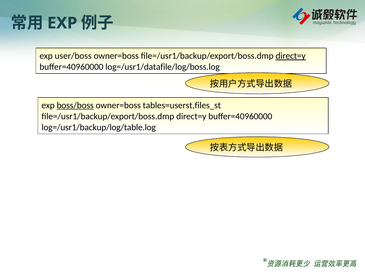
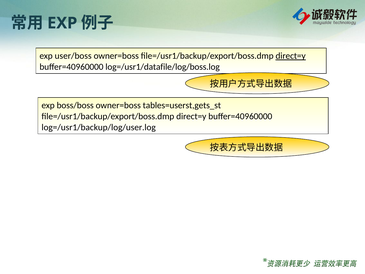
boss/boss underline: present -> none
tables=userst,files_st: tables=userst,files_st -> tables=userst,gets_st
log=/usr1/backup/log/table.log: log=/usr1/backup/log/table.log -> log=/usr1/backup/log/user.log
